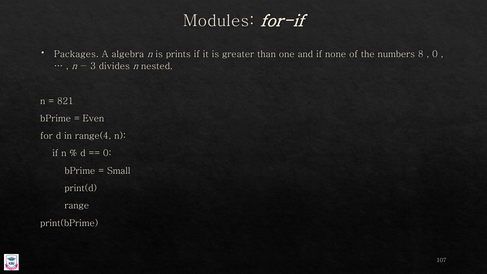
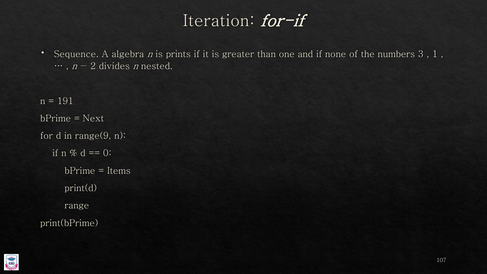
Modules: Modules -> Iteration
Packages: Packages -> Sequence
8: 8 -> 3
0 at (435, 54): 0 -> 1
3: 3 -> 2
821: 821 -> 191
Even: Even -> Next
range(4: range(4 -> range(9
Small: Small -> Items
